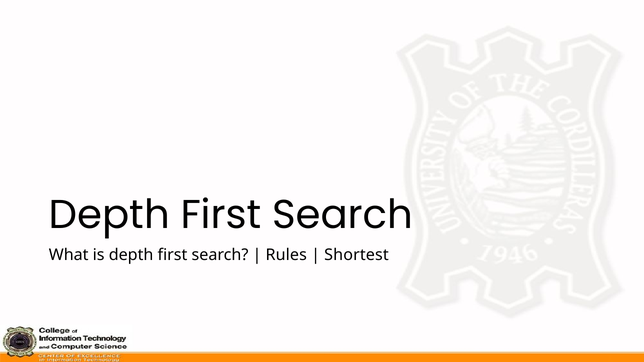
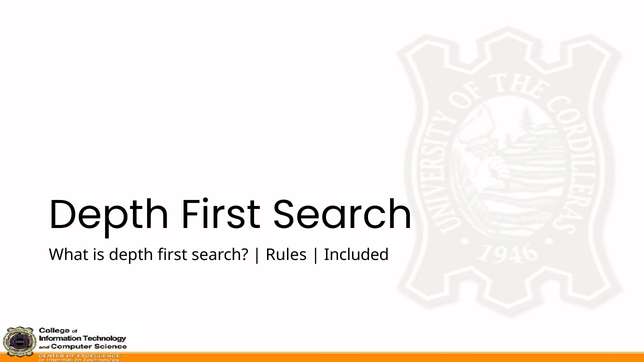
Shortest: Shortest -> Included
